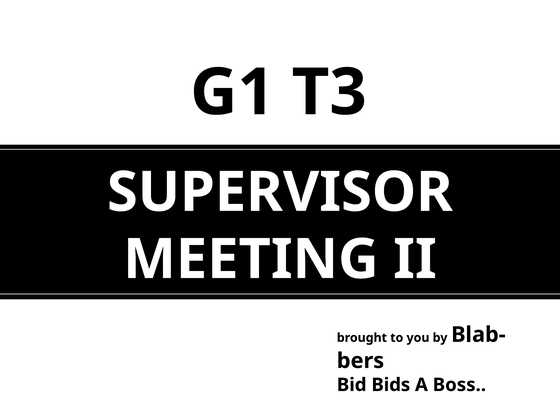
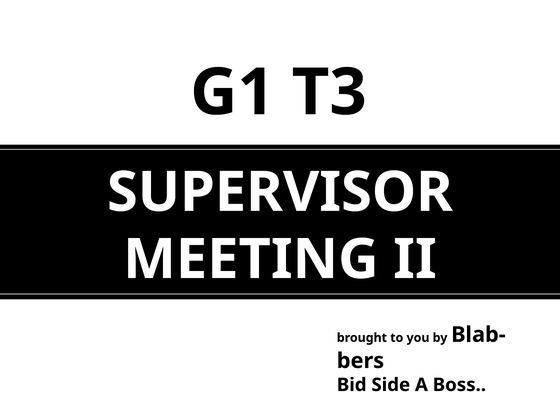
Bids: Bids -> Side
